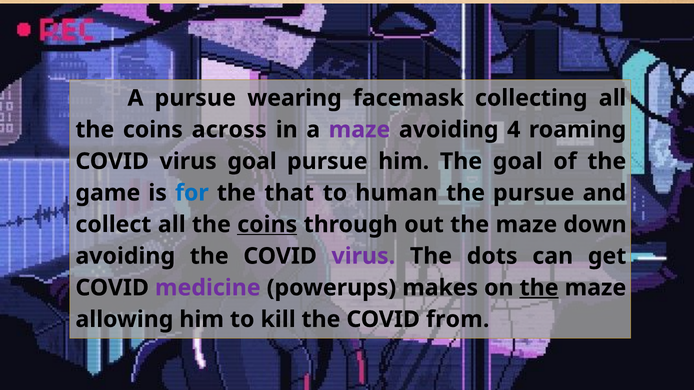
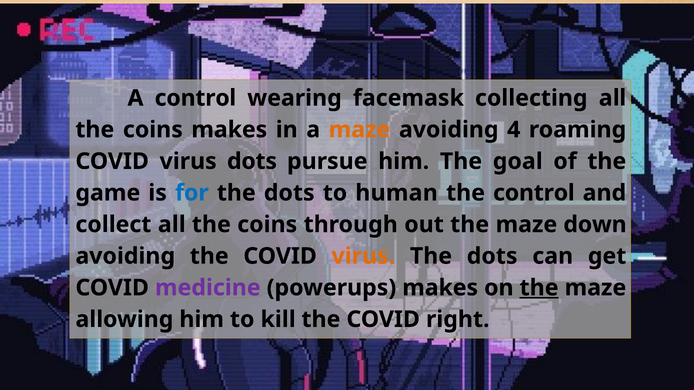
A pursue: pursue -> control
coins across: across -> makes
maze at (359, 130) colour: purple -> orange
virus goal: goal -> dots
that at (289, 193): that -> dots
the pursue: pursue -> control
coins at (267, 225) underline: present -> none
virus at (363, 256) colour: purple -> orange
from: from -> right
